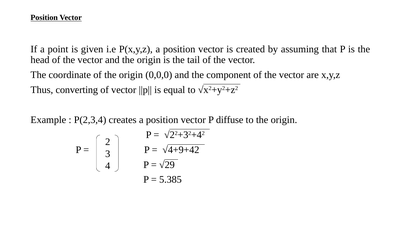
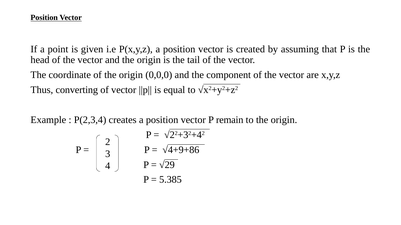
diffuse: diffuse -> remain
√4+9+42: √4+9+42 -> √4+9+86
